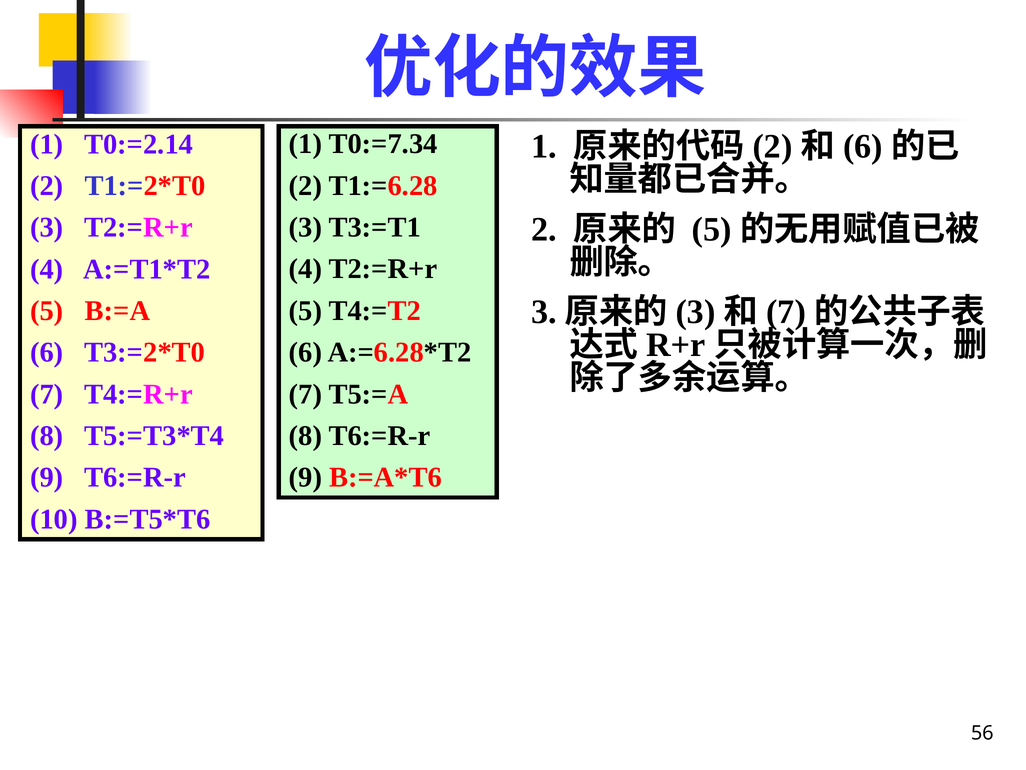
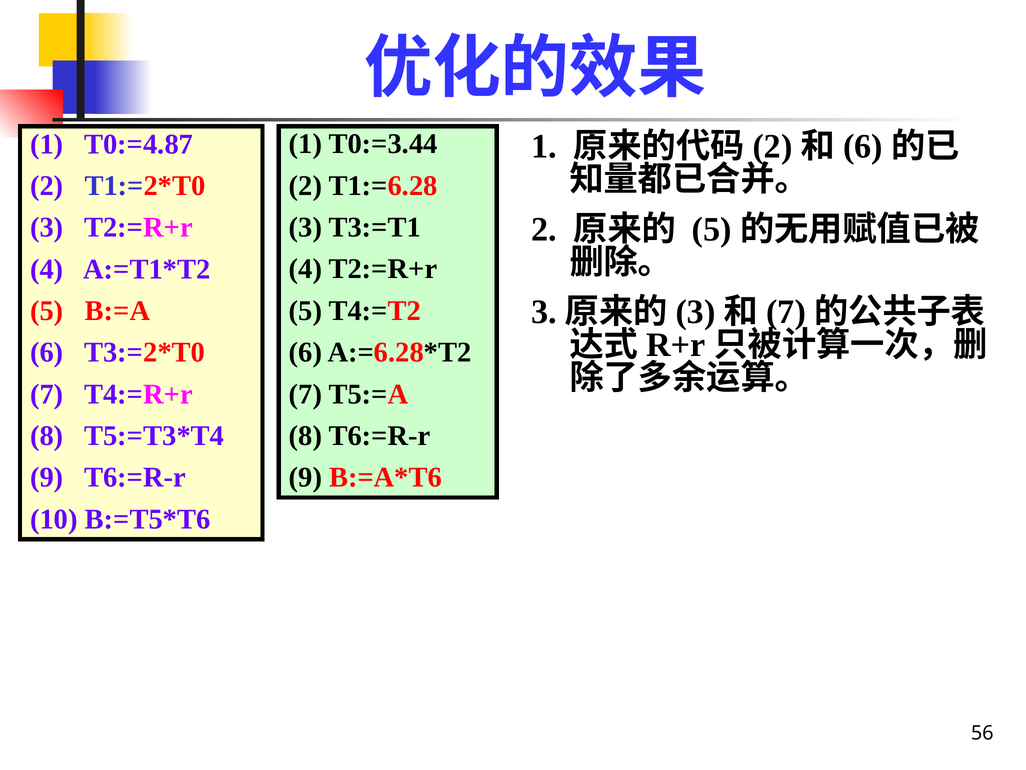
T0:=7.34: T0:=7.34 -> T0:=3.44
T0:=2.14: T0:=2.14 -> T0:=4.87
